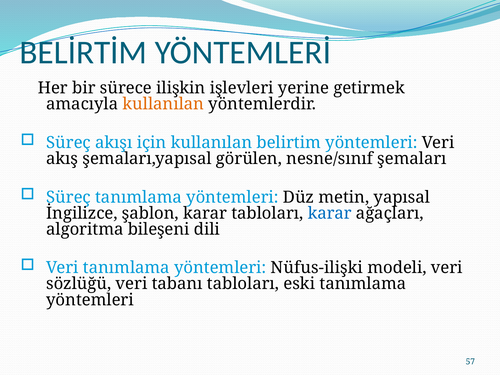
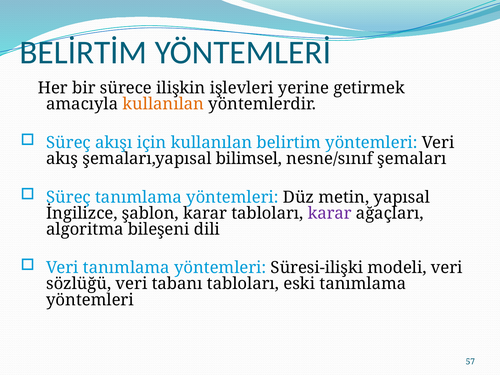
görülen: görülen -> bilimsel
karar at (330, 213) colour: blue -> purple
Nüfus-ilişki: Nüfus-ilişki -> Süresi-ilişki
